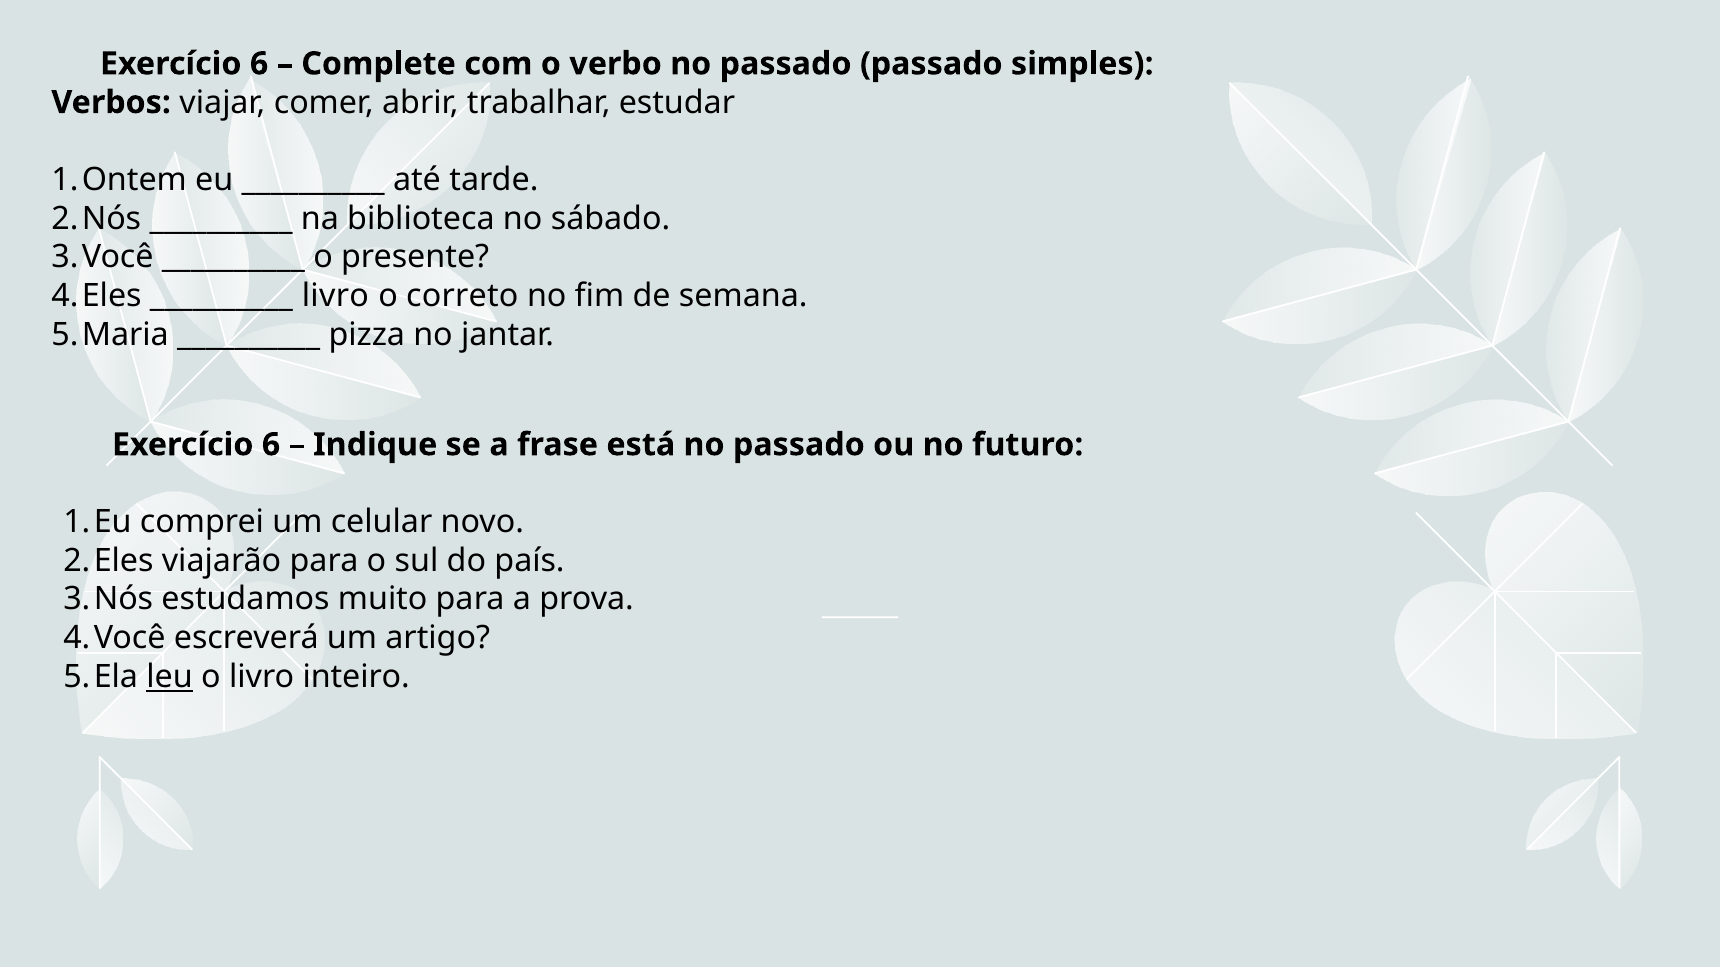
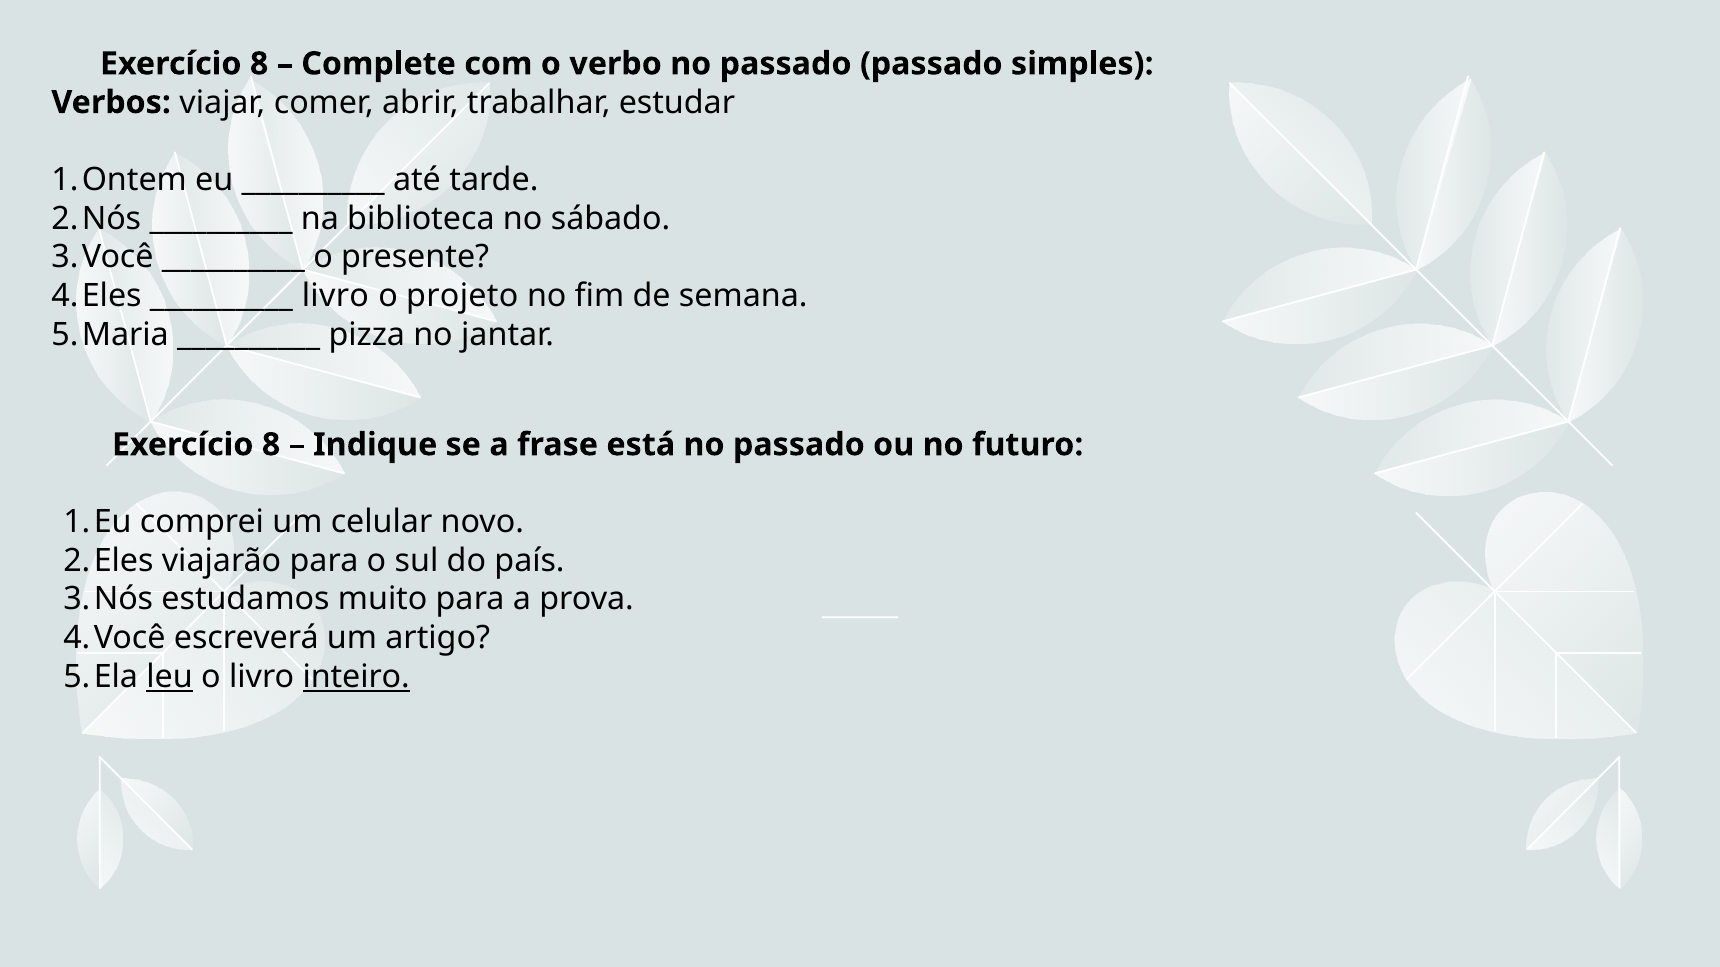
6 at (259, 64): 6 -> 8
correto: correto -> projeto
6 at (271, 445): 6 -> 8
inteiro underline: none -> present
